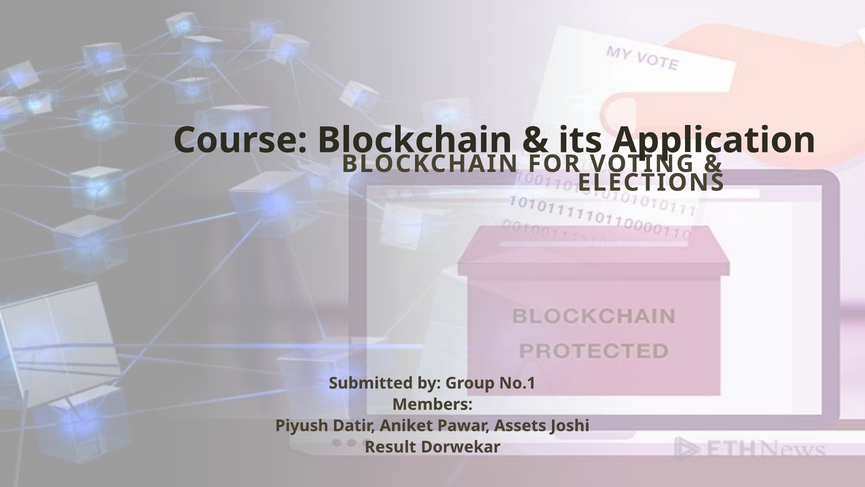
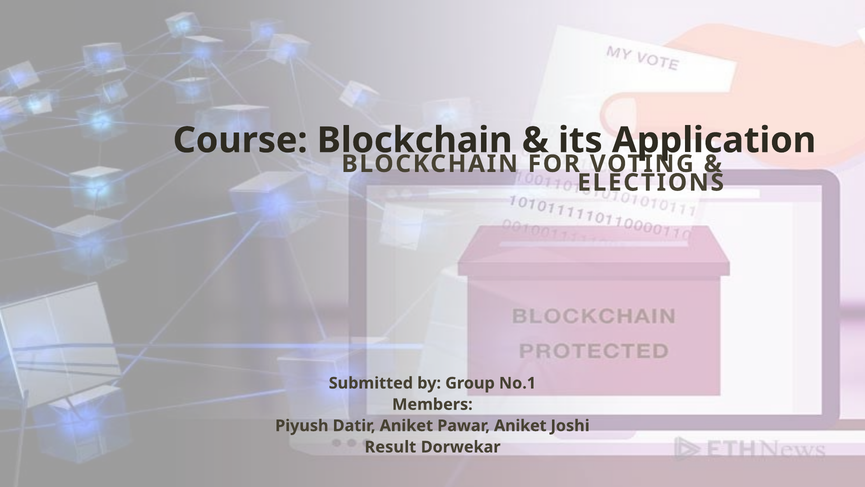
Pawar Assets: Assets -> Aniket
